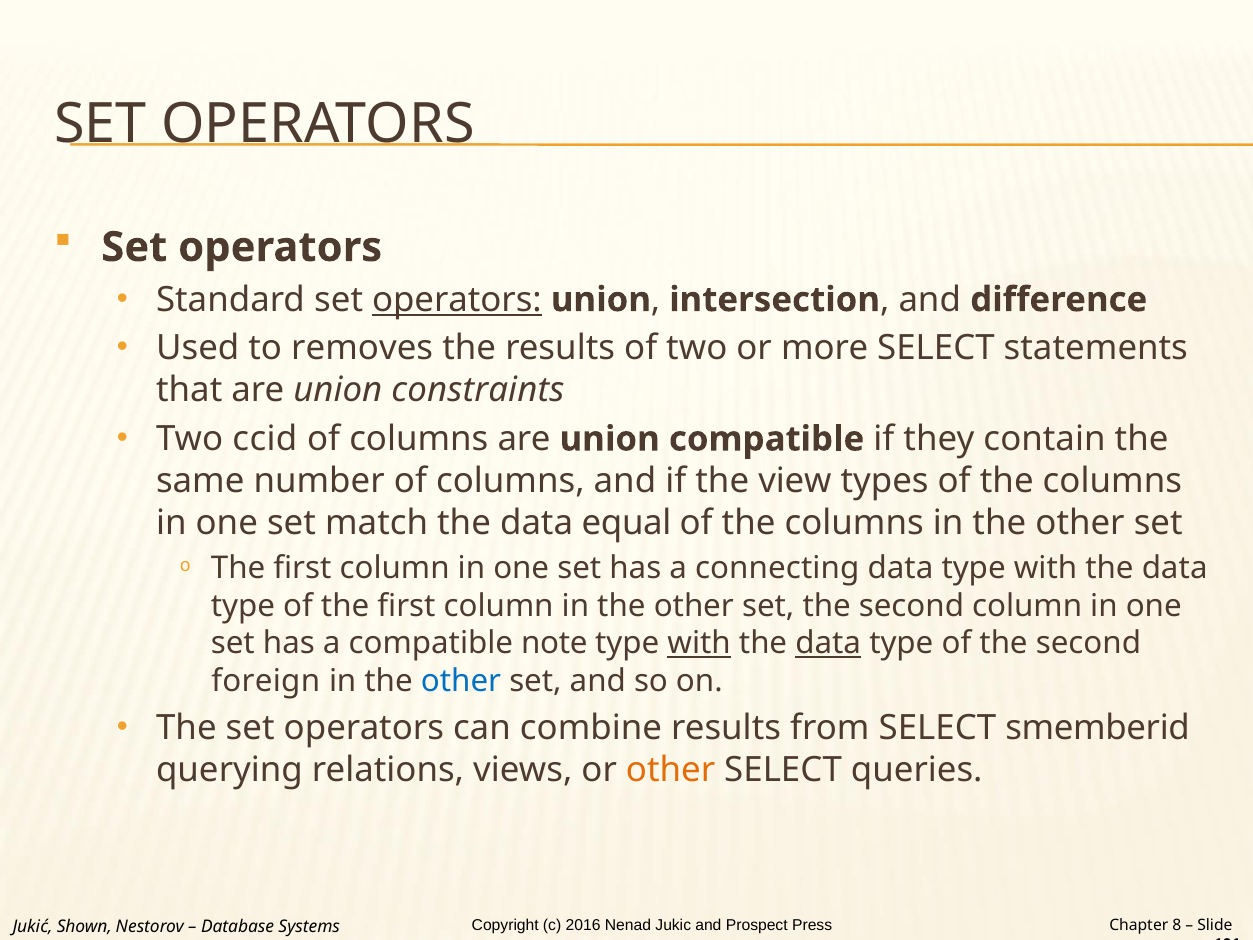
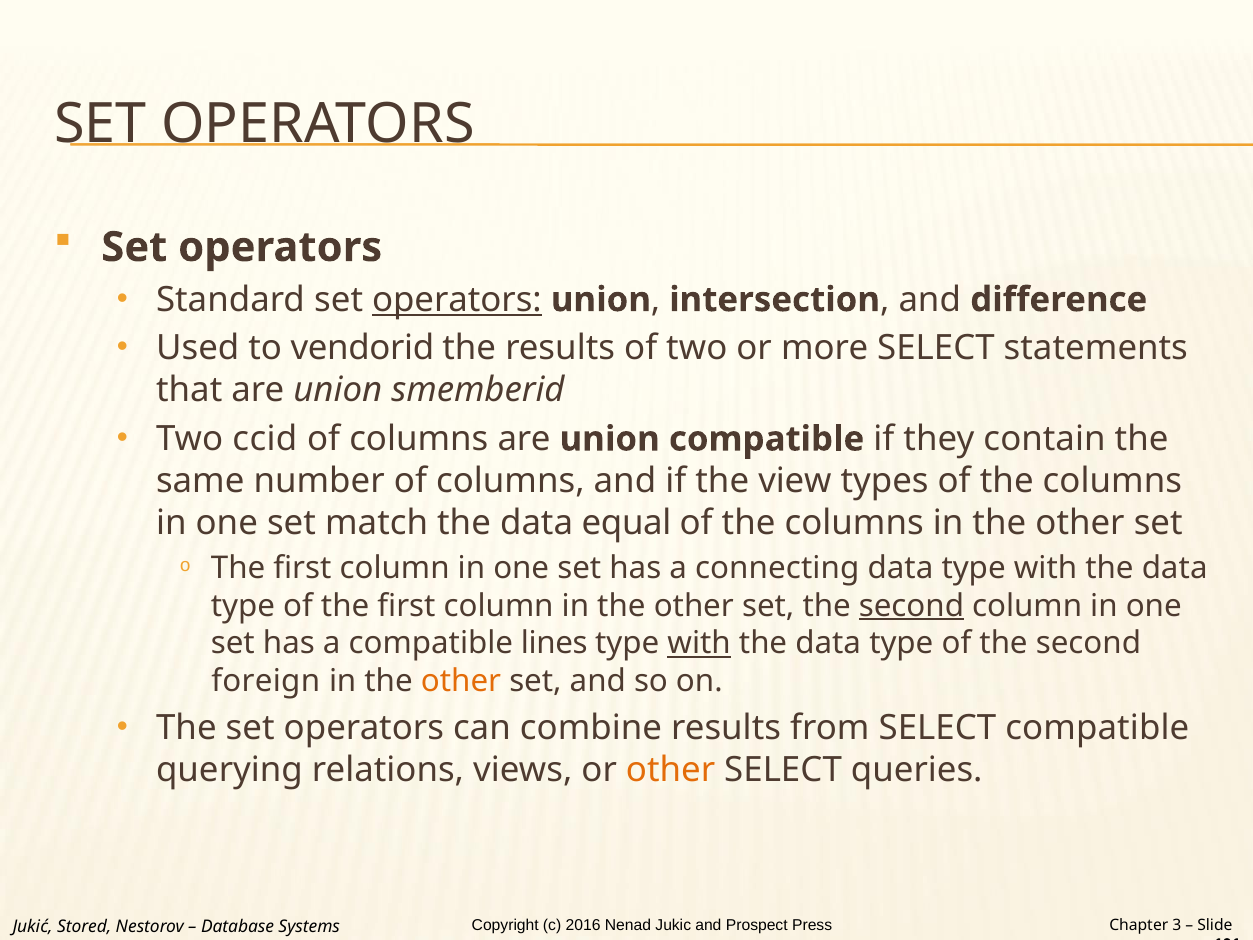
removes: removes -> vendorid
constraints: constraints -> smemberid
second at (911, 606) underline: none -> present
note: note -> lines
data at (828, 643) underline: present -> none
other at (461, 681) colour: blue -> orange
SELECT smemberid: smemberid -> compatible
Shown: Shown -> Stored
8: 8 -> 3
